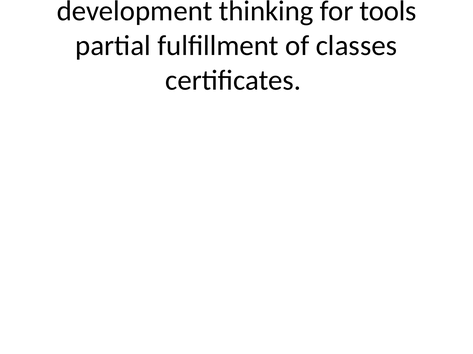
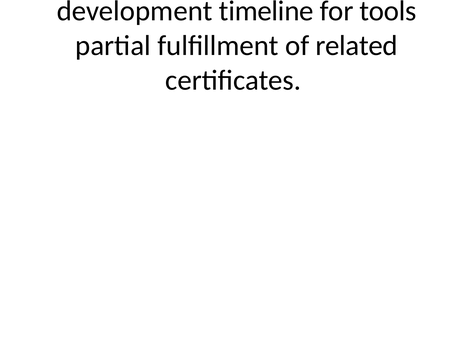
thinking: thinking -> timeline
classes: classes -> related
